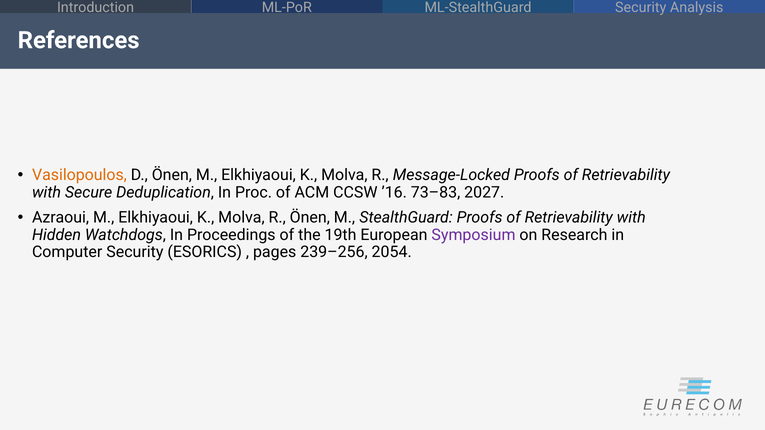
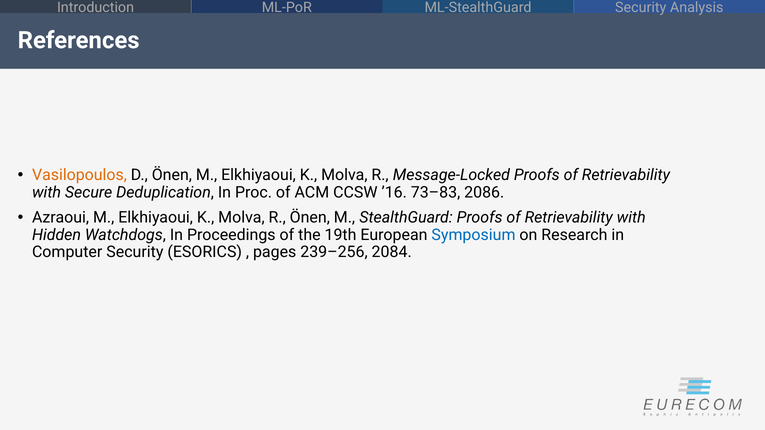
2027: 2027 -> 2086
Symposium colour: purple -> blue
2054: 2054 -> 2084
